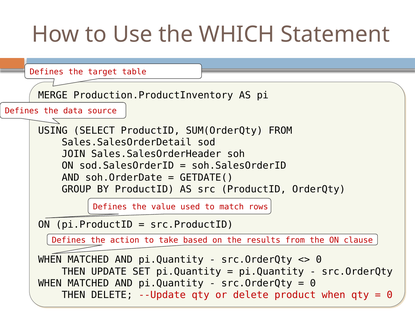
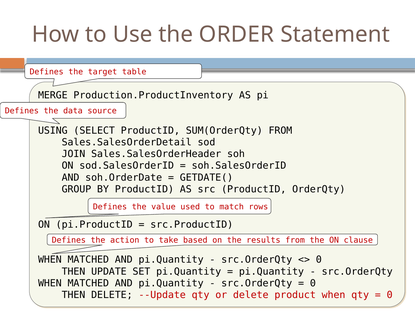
WHICH: WHICH -> ORDER
